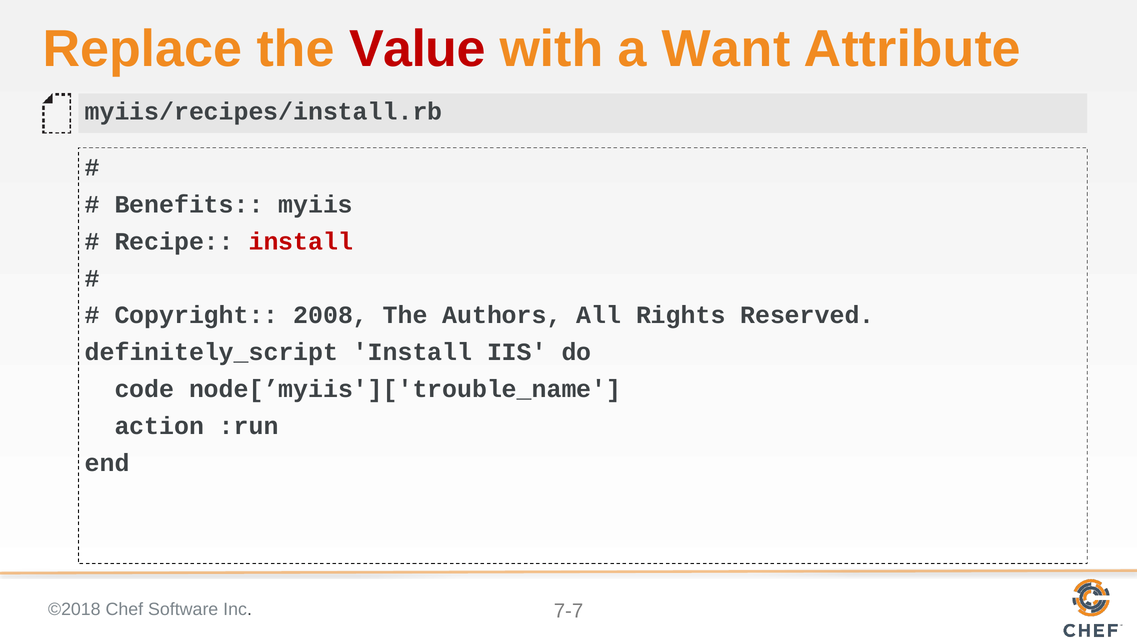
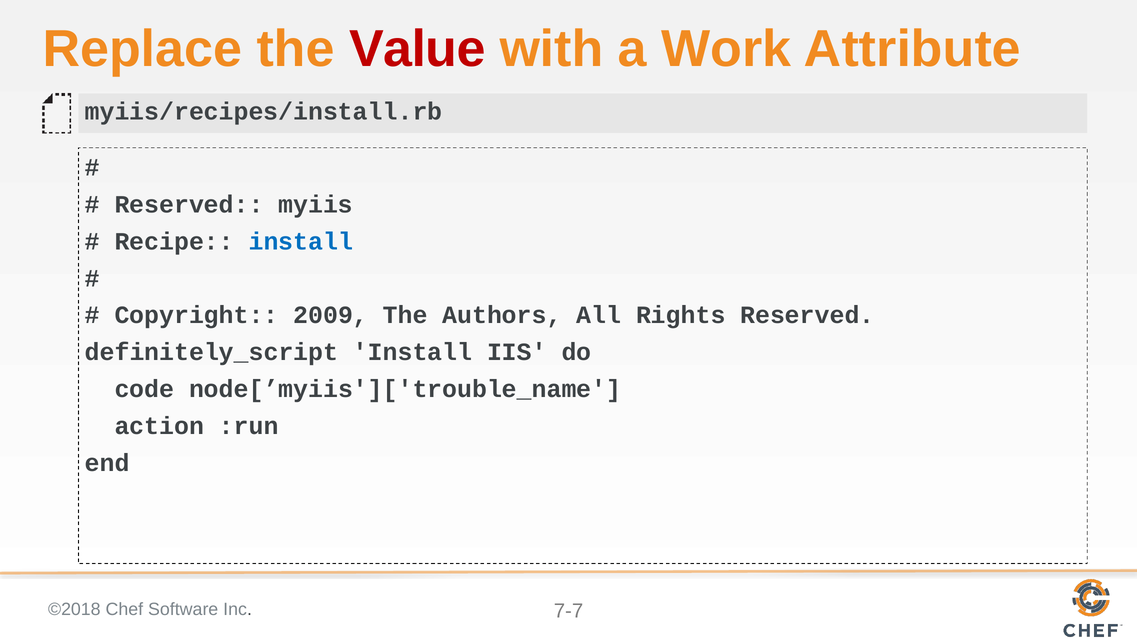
Want: Want -> Work
Benefits at (189, 205): Benefits -> Reserved
install at (301, 242) colour: red -> blue
2008: 2008 -> 2009
